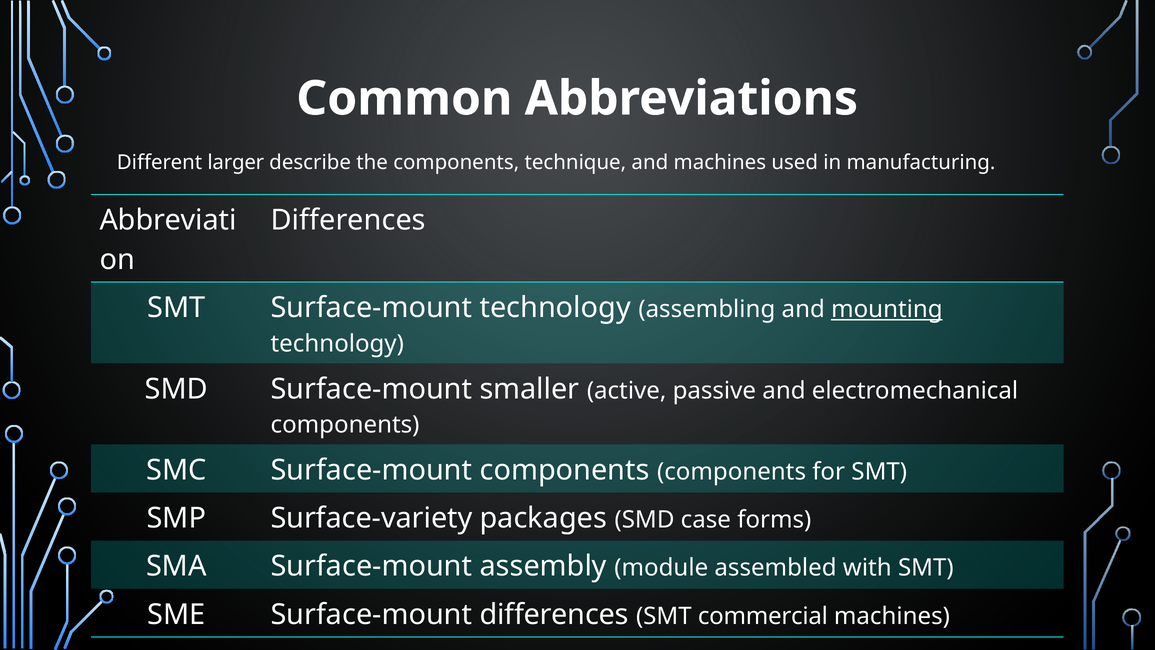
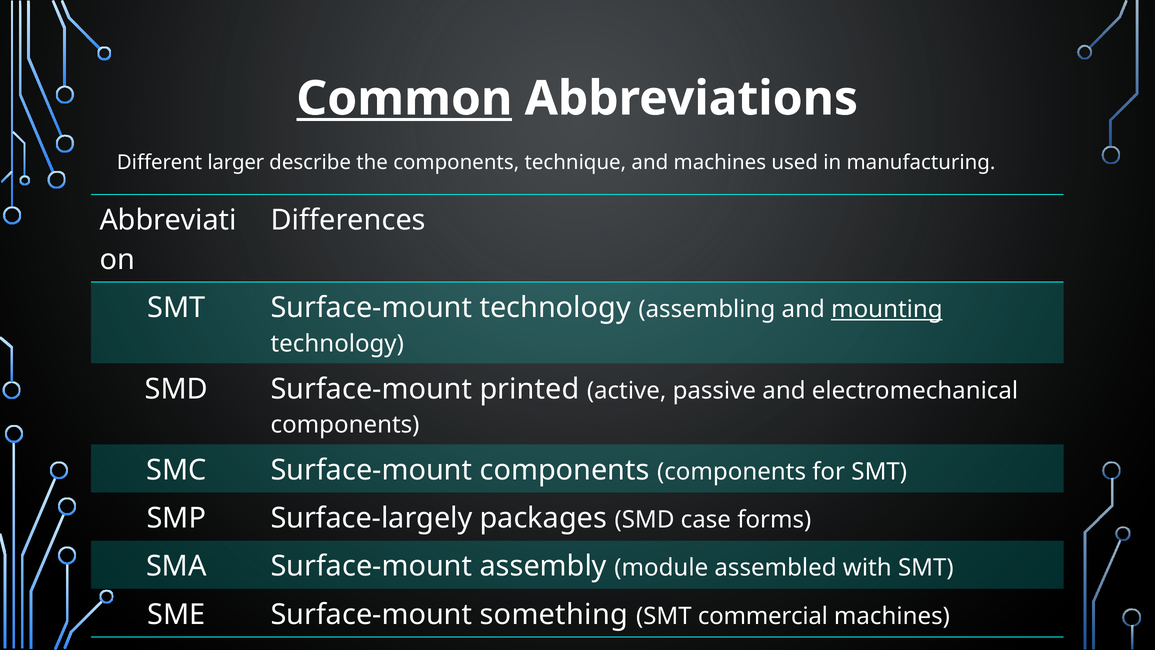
Common underline: none -> present
smaller: smaller -> printed
Surface-variety: Surface-variety -> Surface-largely
Surface-mount differences: differences -> something
